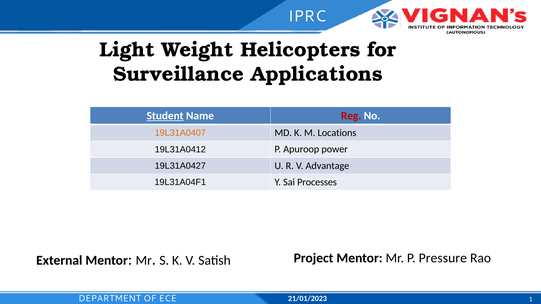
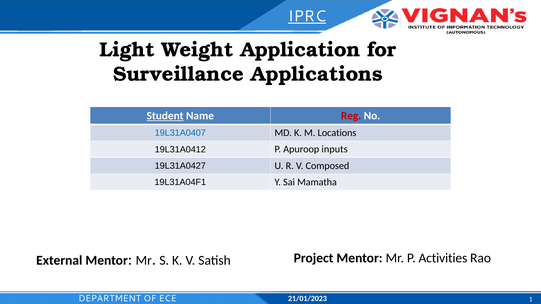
IPRC underline: none -> present
Helicopters: Helicopters -> Application
19L31A0407 colour: orange -> blue
power: power -> inputs
Advantage: Advantage -> Composed
Processes: Processes -> Mamatha
Pressure: Pressure -> Activities
